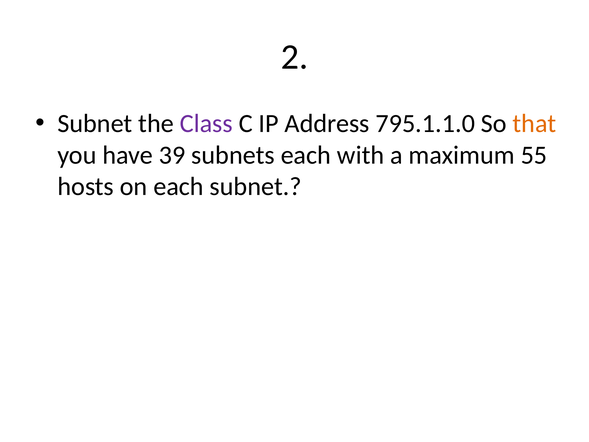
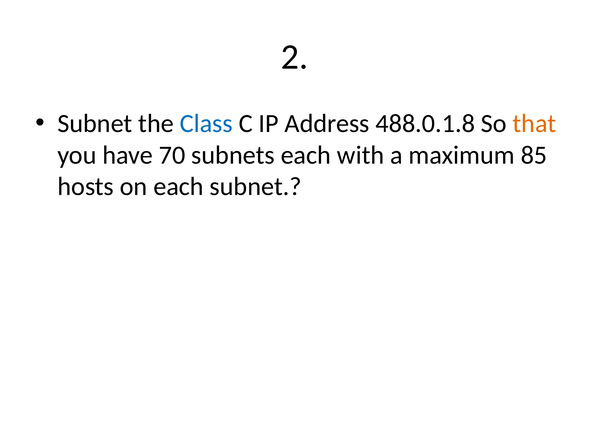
Class colour: purple -> blue
795.1.1.0: 795.1.1.0 -> 488.0.1.8
39: 39 -> 70
55: 55 -> 85
